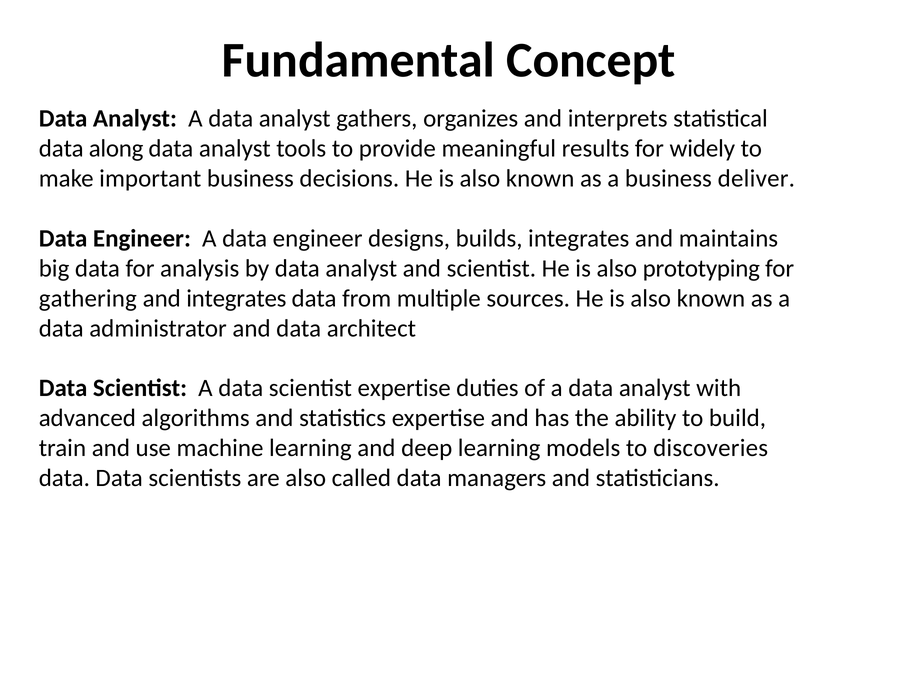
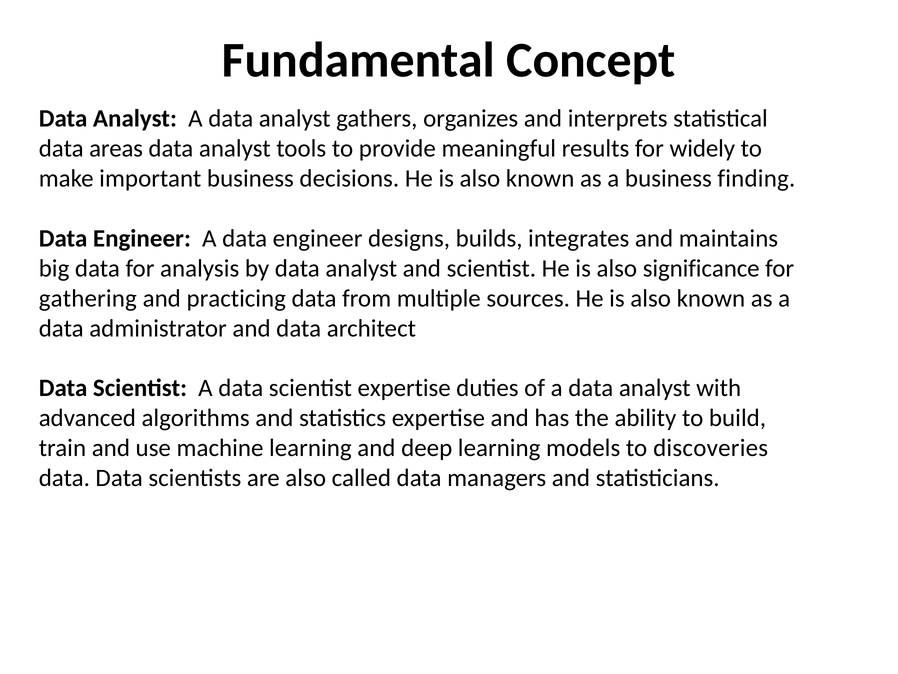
along: along -> areas
deliver: deliver -> finding
prototyping: prototyping -> significance
and integrates: integrates -> practicing
